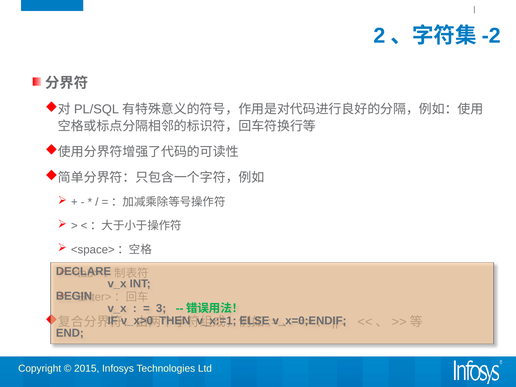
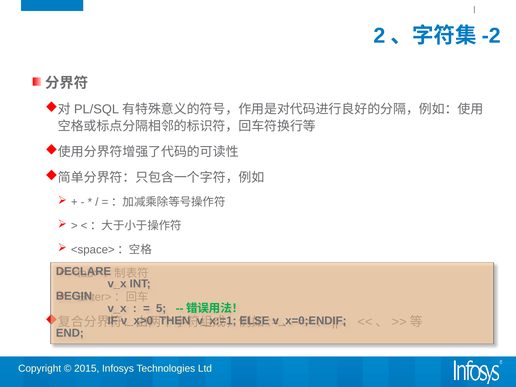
3: 3 -> 5
